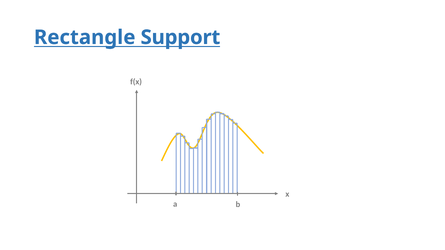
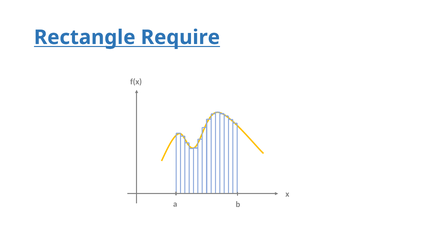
Support: Support -> Require
